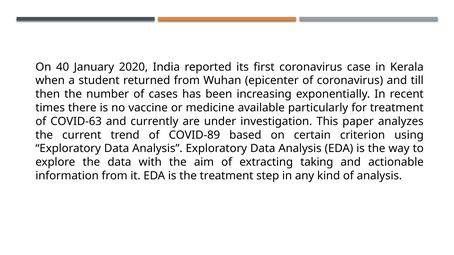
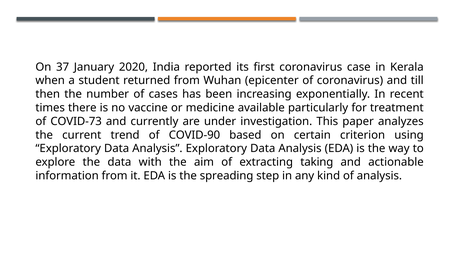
40: 40 -> 37
COVID-63: COVID-63 -> COVID-73
COVID-89: COVID-89 -> COVID-90
the treatment: treatment -> spreading
